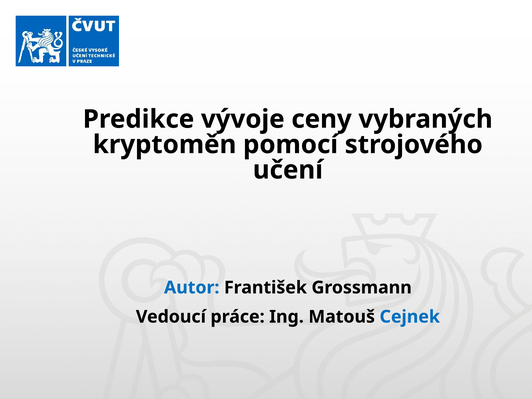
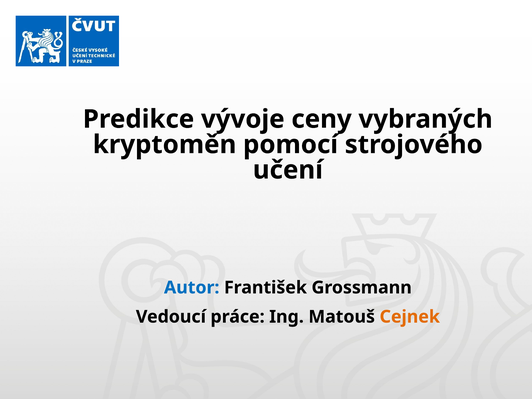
Cejnek colour: blue -> orange
